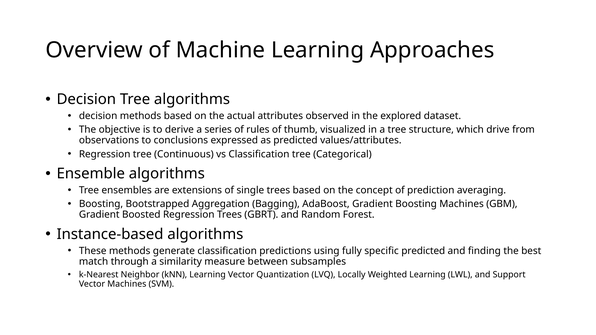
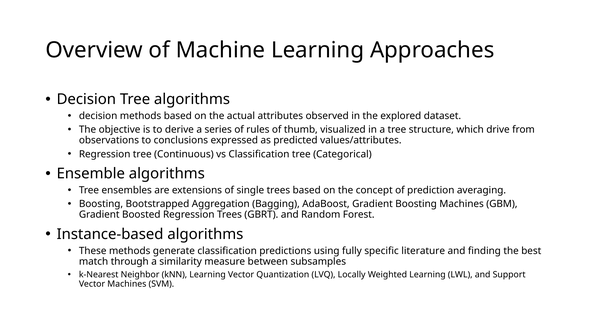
specific predicted: predicted -> literature
